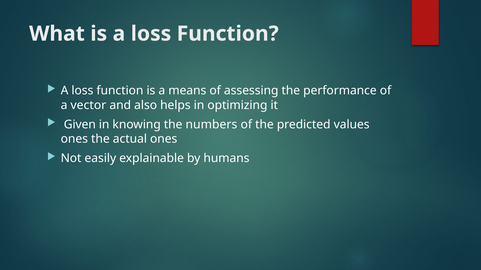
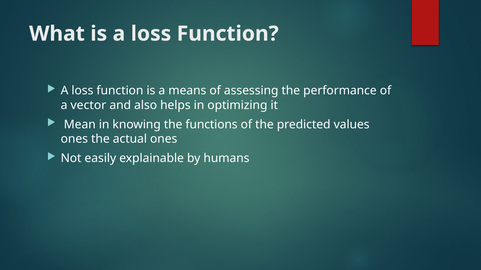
Given: Given -> Mean
numbers: numbers -> functions
